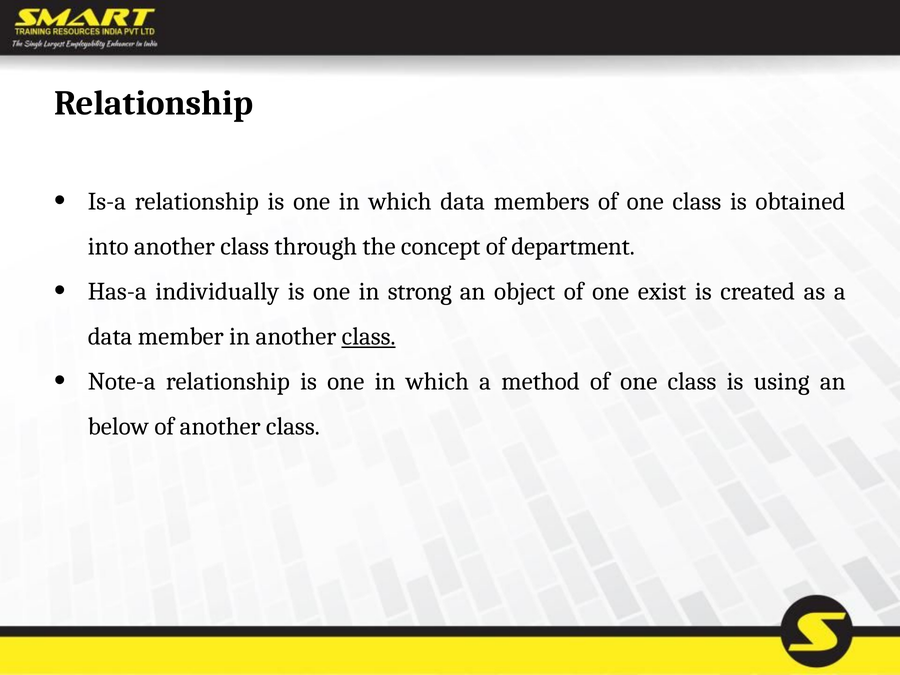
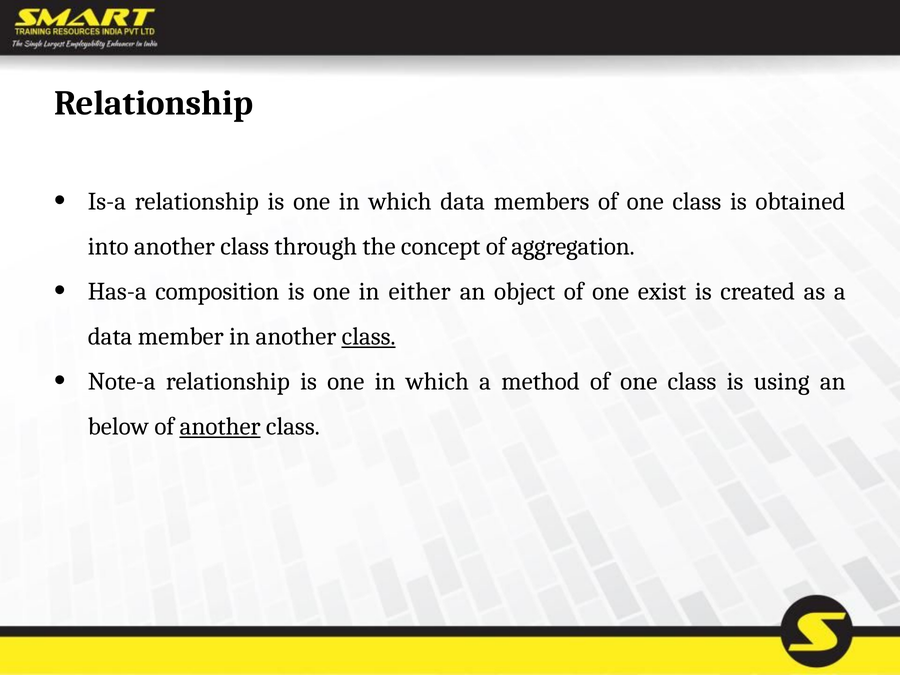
department: department -> aggregation
individually: individually -> composition
strong: strong -> either
another at (220, 426) underline: none -> present
